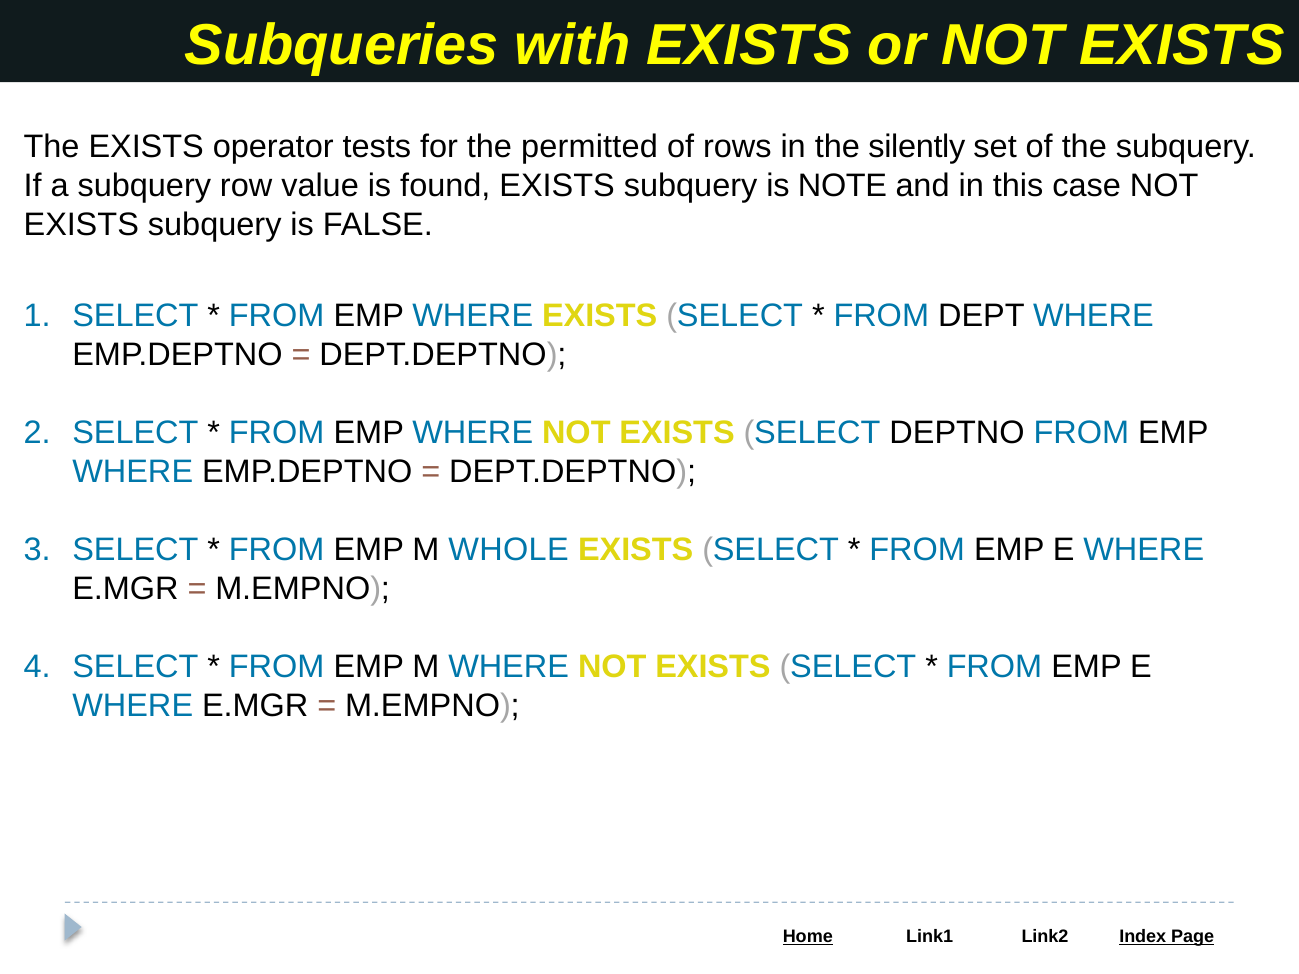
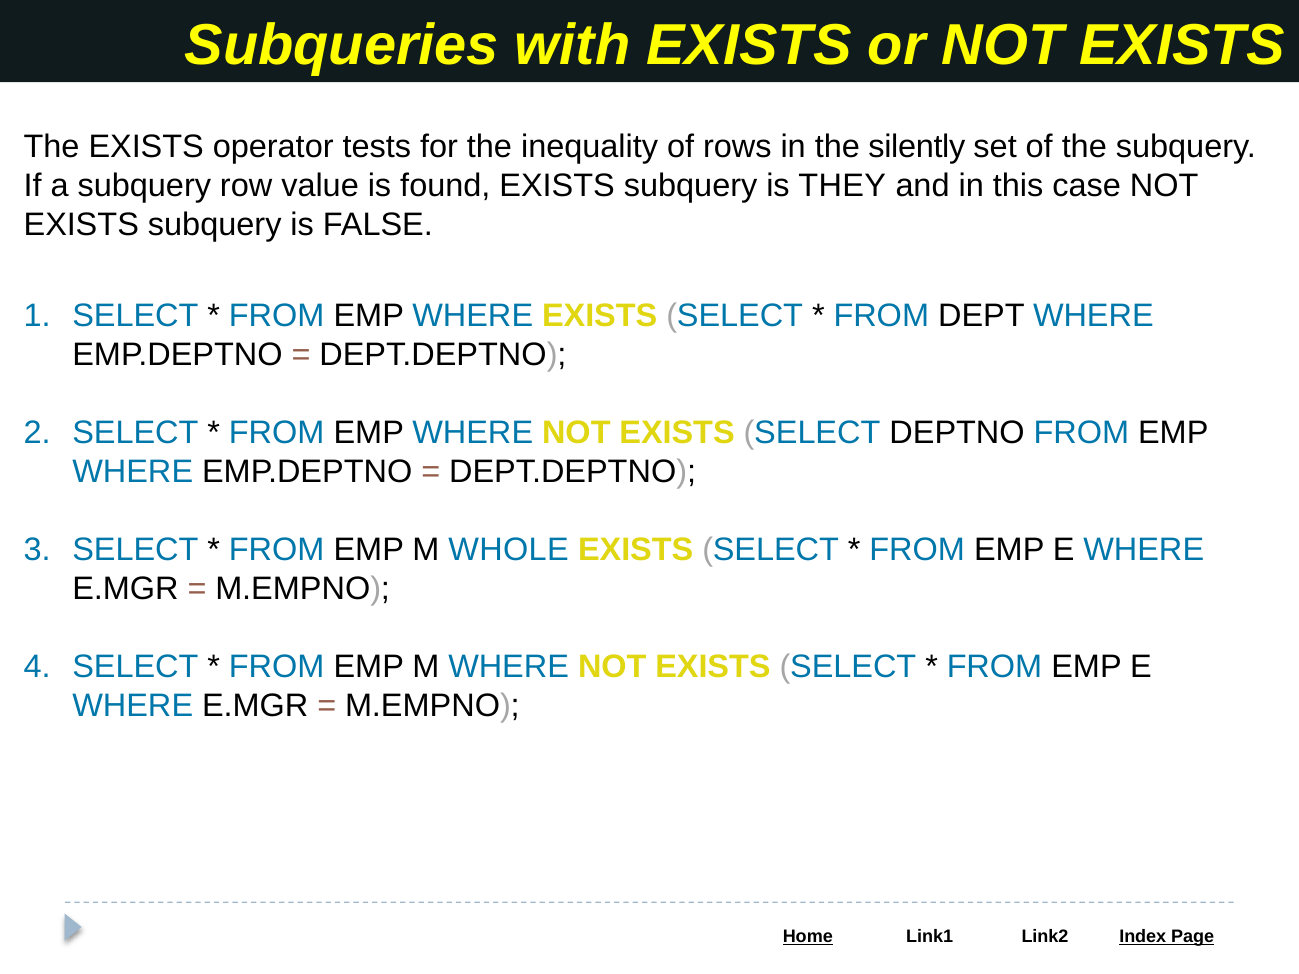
permitted: permitted -> inequality
NOTE: NOTE -> THEY
